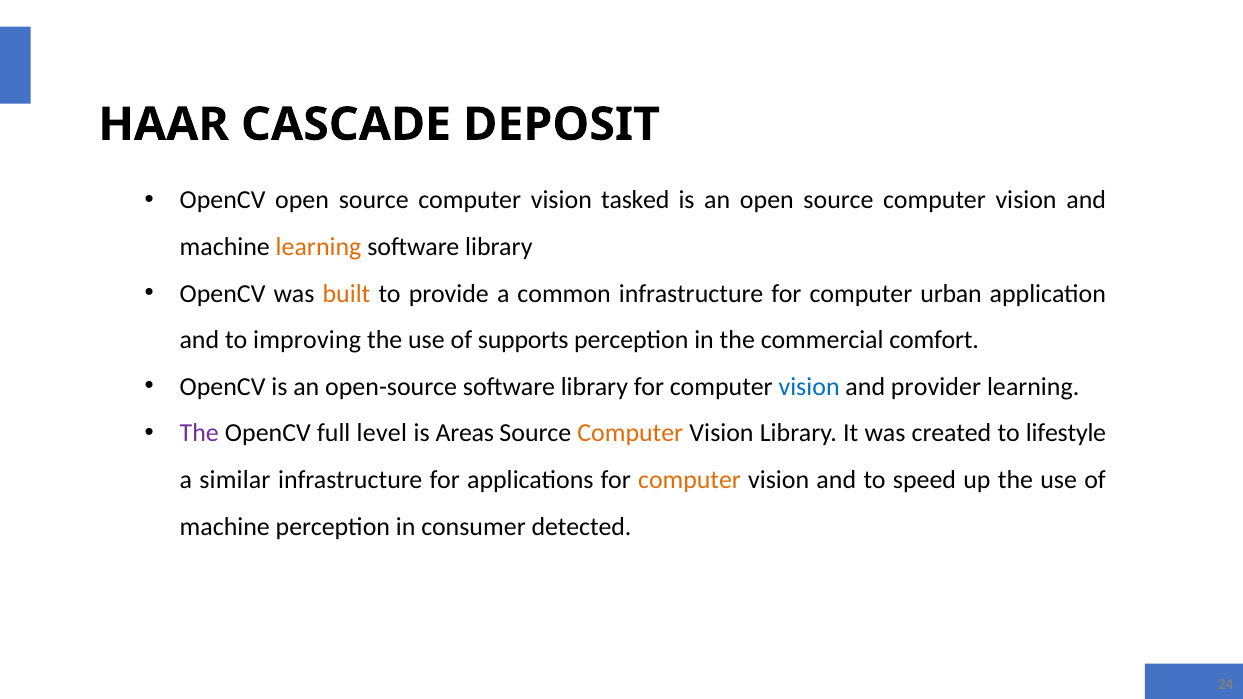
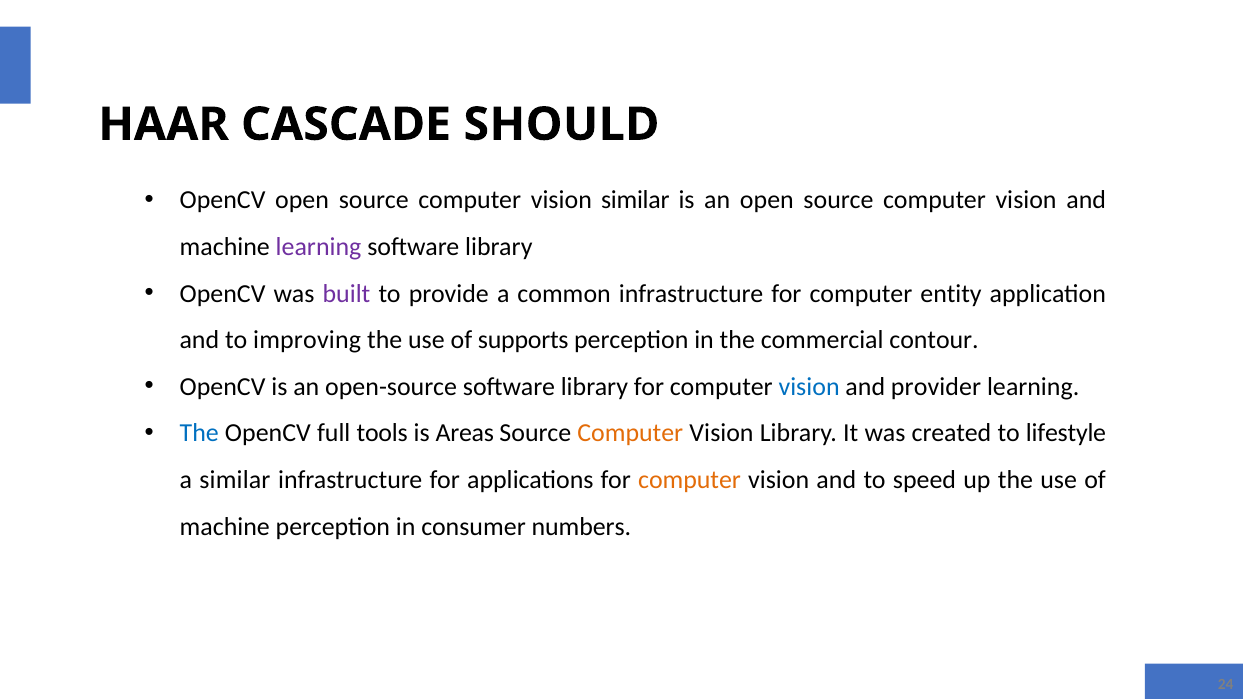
DEPOSIT: DEPOSIT -> SHOULD
vision tasked: tasked -> similar
learning at (319, 247) colour: orange -> purple
built colour: orange -> purple
urban: urban -> entity
comfort: comfort -> contour
The at (199, 433) colour: purple -> blue
level: level -> tools
detected: detected -> numbers
